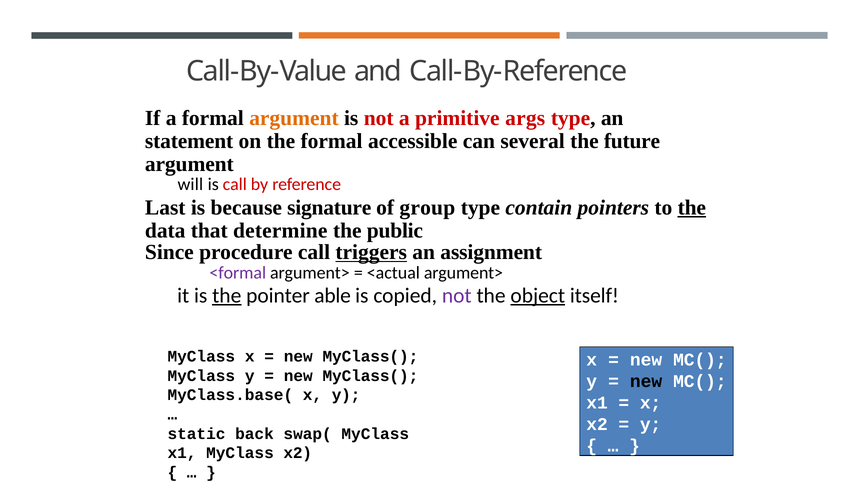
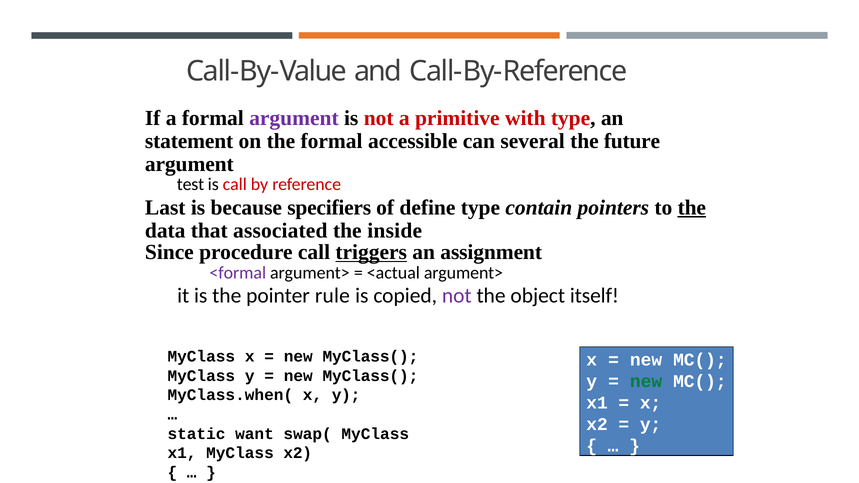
argument at (294, 118) colour: orange -> purple
args: args -> with
will: will -> test
signature: signature -> specifiers
group: group -> define
determine: determine -> associated
public: public -> inside
the at (227, 296) underline: present -> none
able: able -> rule
object underline: present -> none
new at (646, 382) colour: black -> green
MyClass.base(: MyClass.base( -> MyClass.when(
back: back -> want
